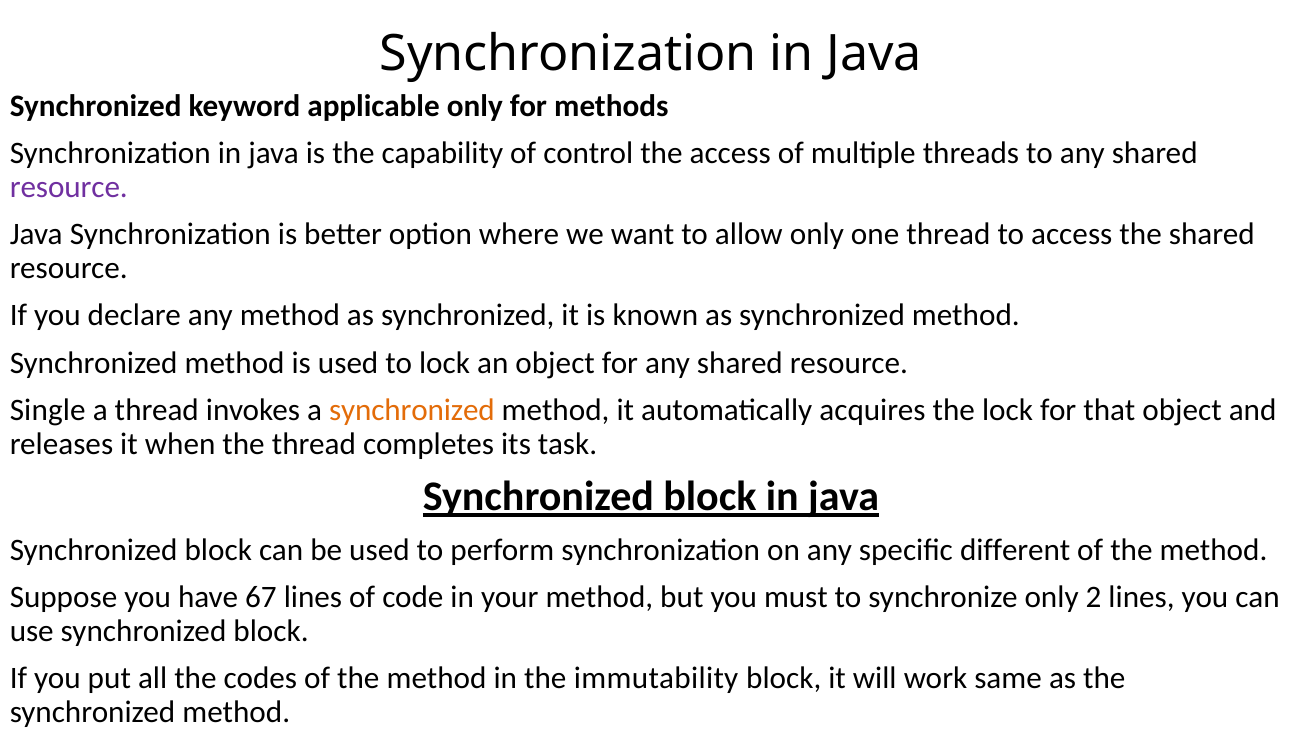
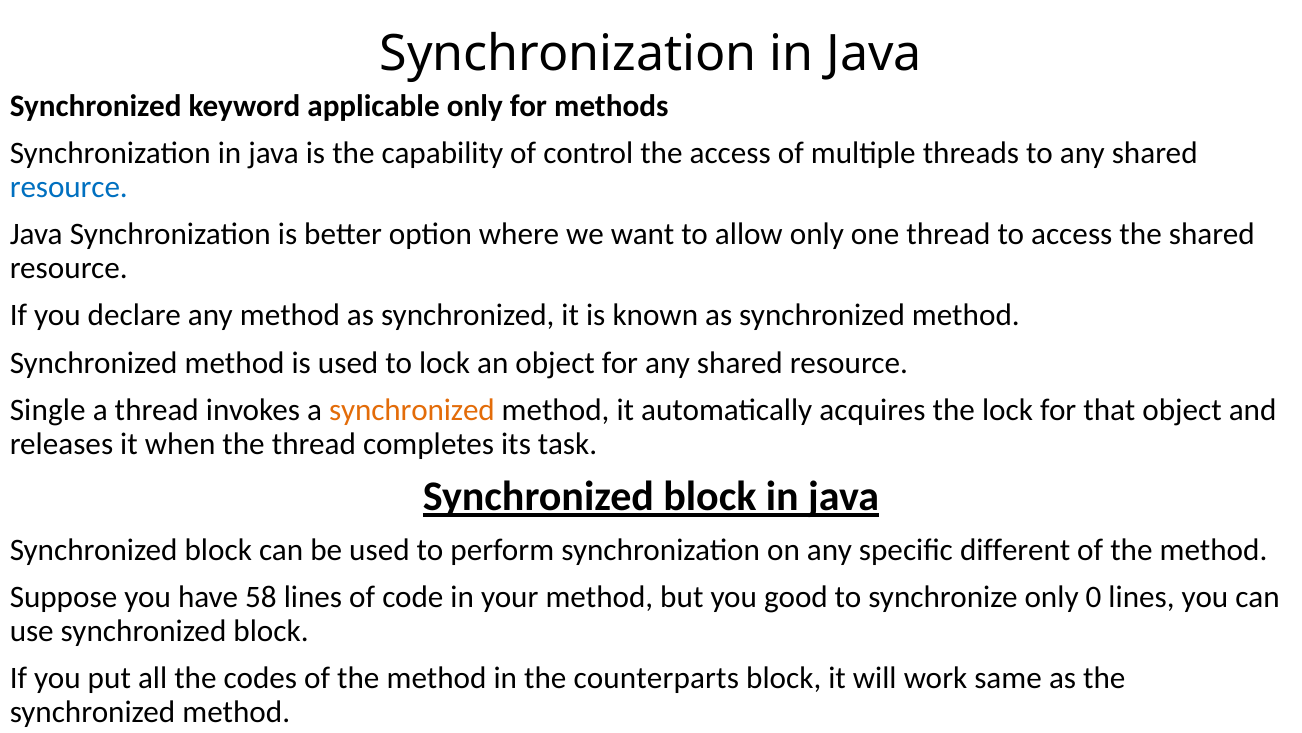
resource at (69, 187) colour: purple -> blue
67: 67 -> 58
must: must -> good
2: 2 -> 0
immutability: immutability -> counterparts
